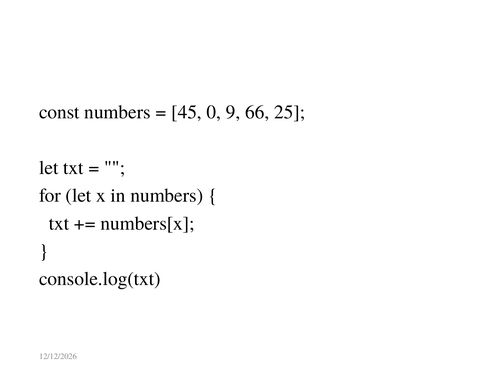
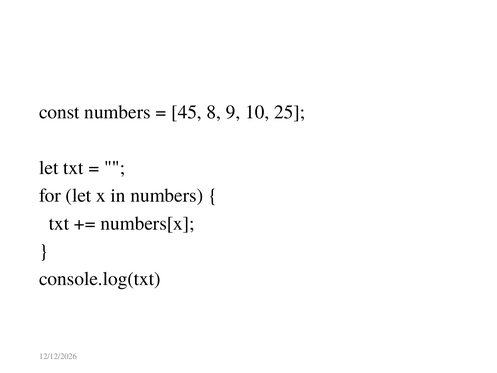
0: 0 -> 8
66: 66 -> 10
